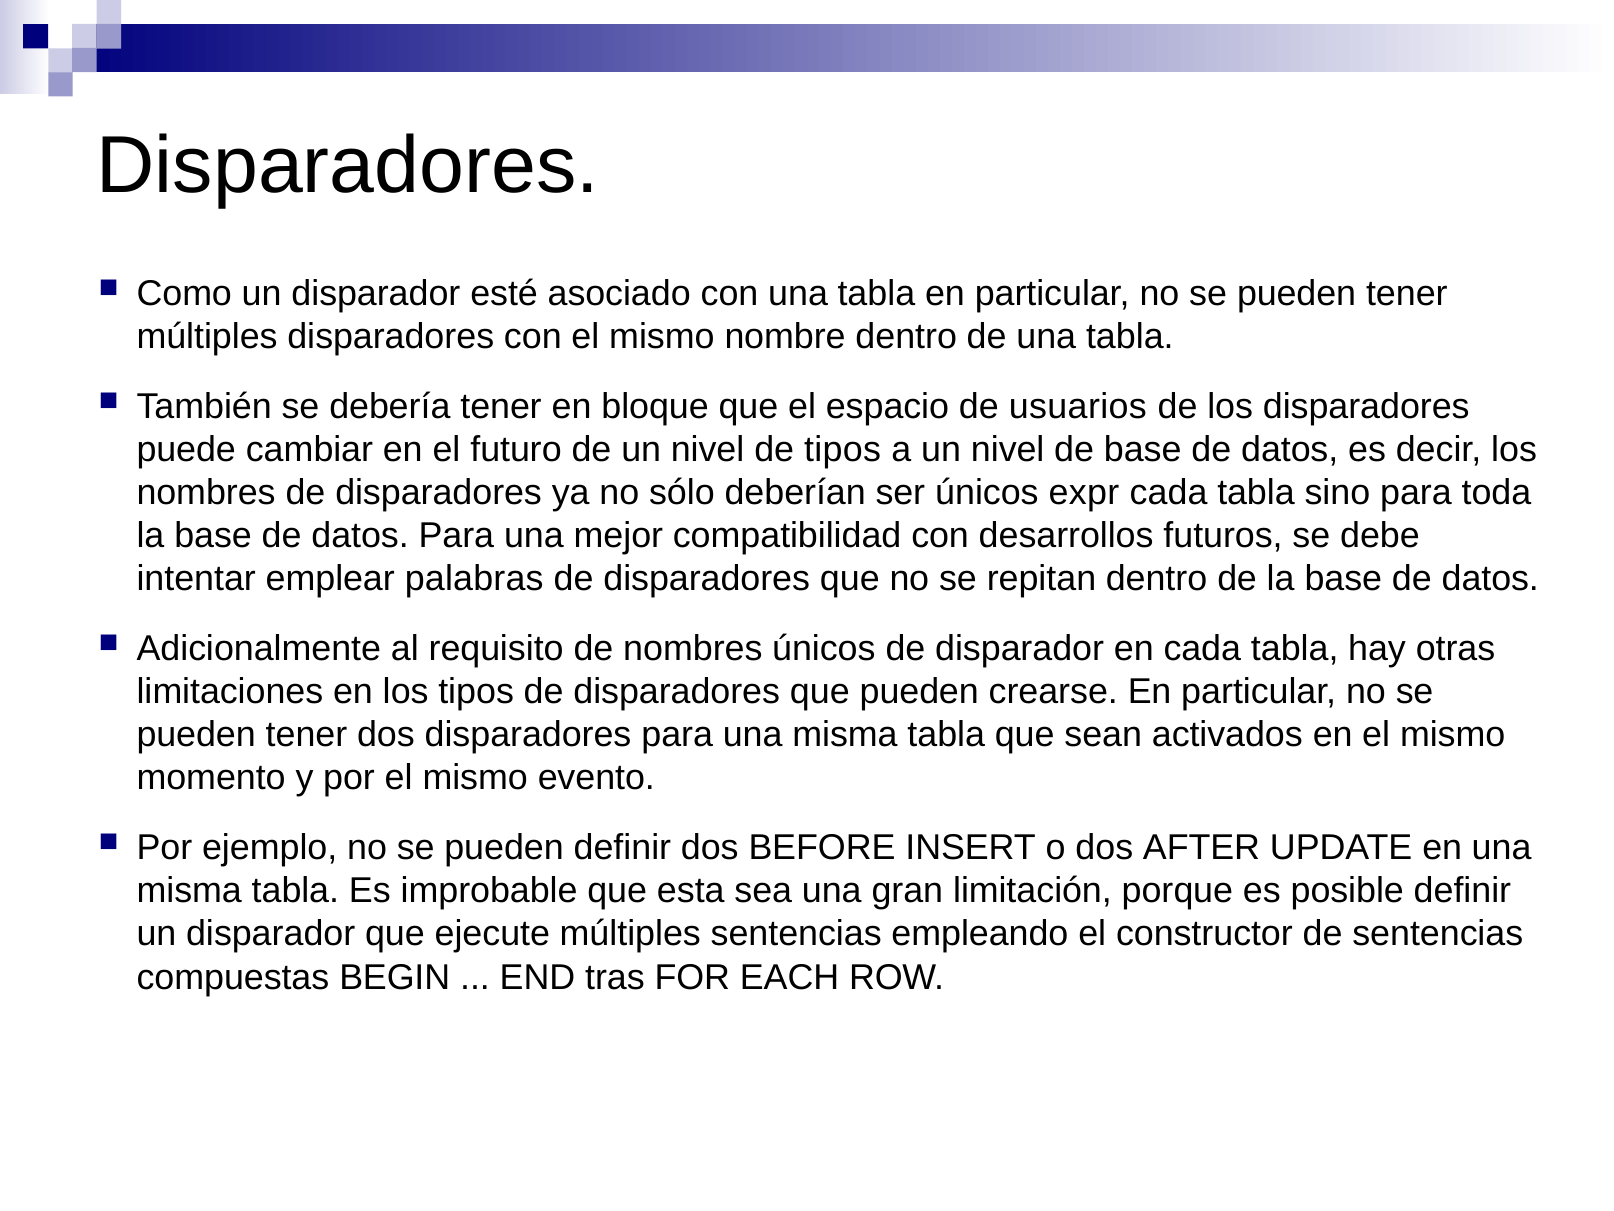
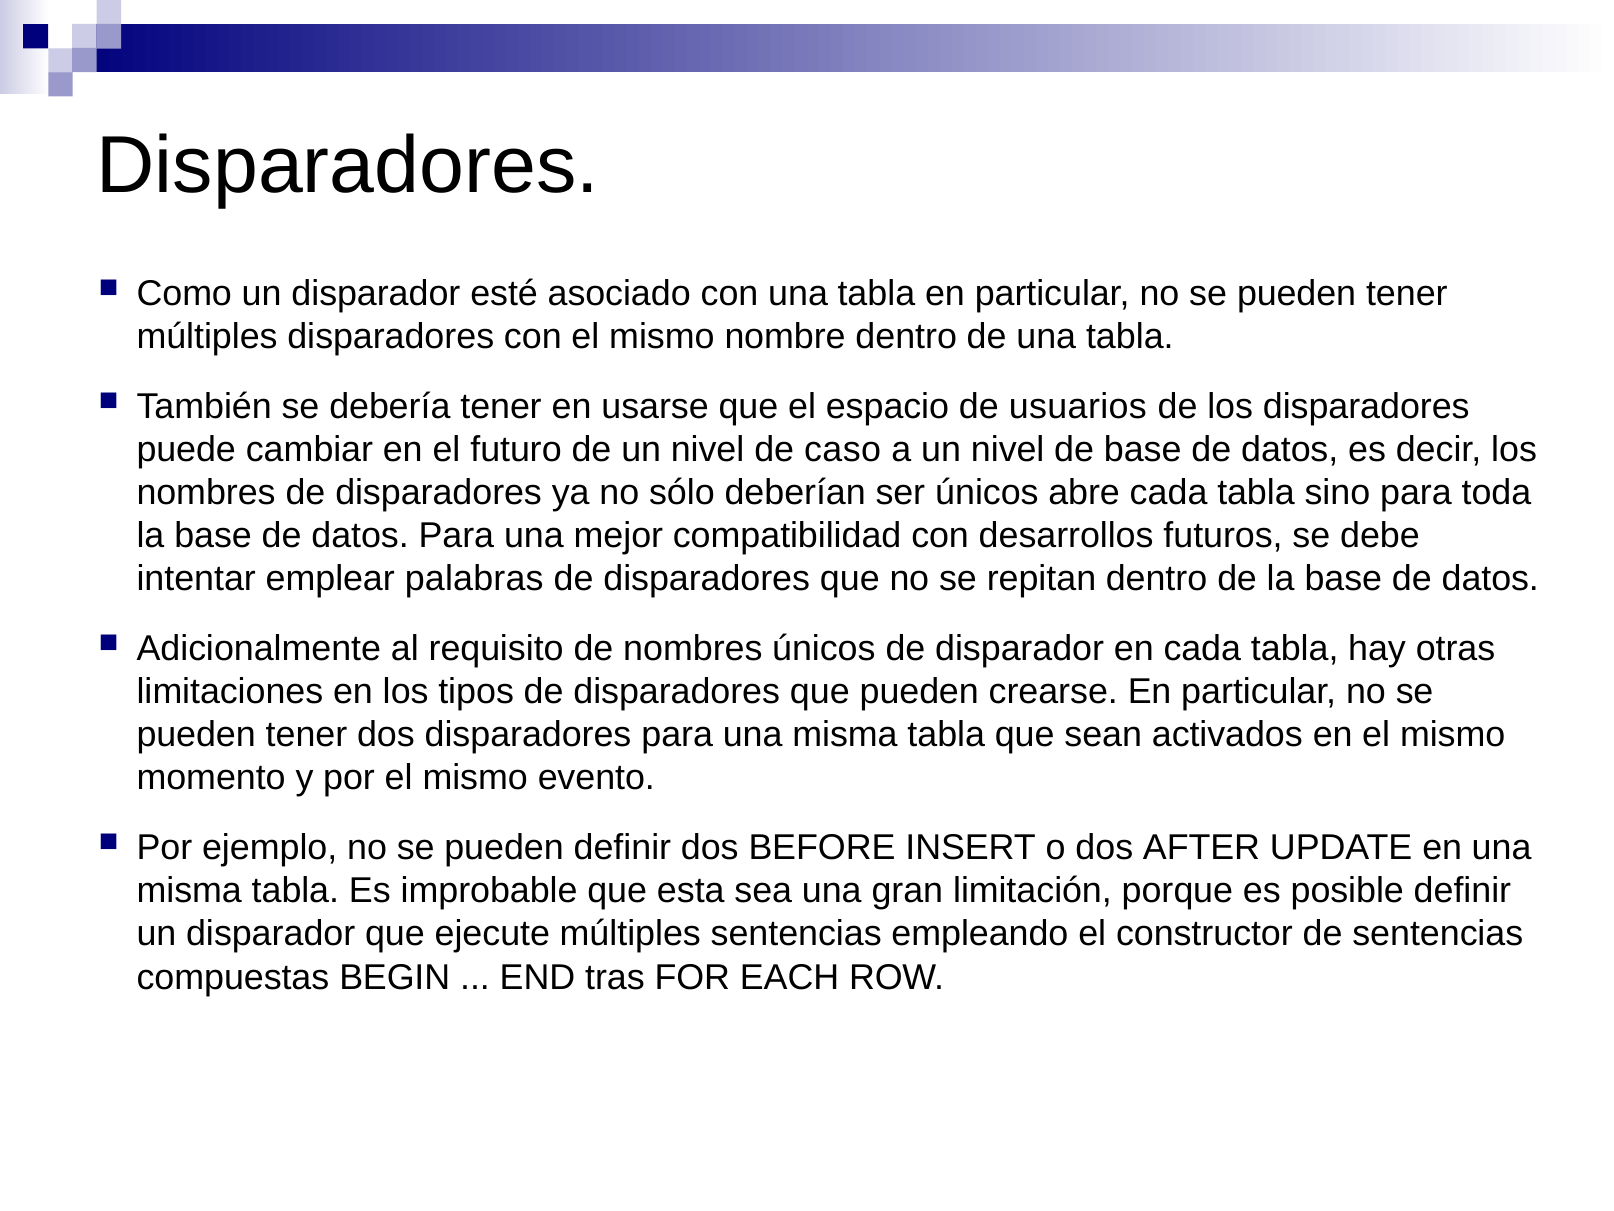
bloque: bloque -> usarse
de tipos: tipos -> caso
expr: expr -> abre
